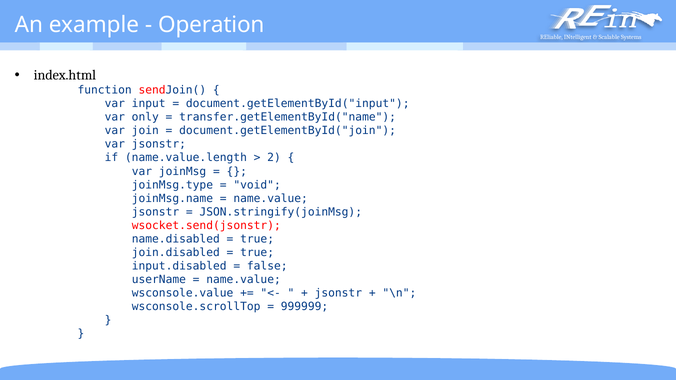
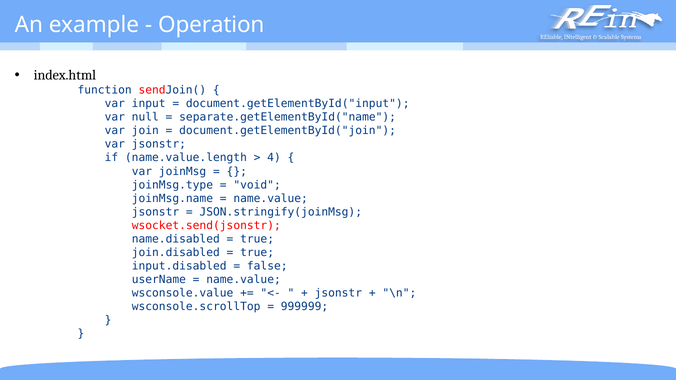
only: only -> null
transfer.getElementById("name: transfer.getElementById("name -> separate.getElementById("name
2: 2 -> 4
